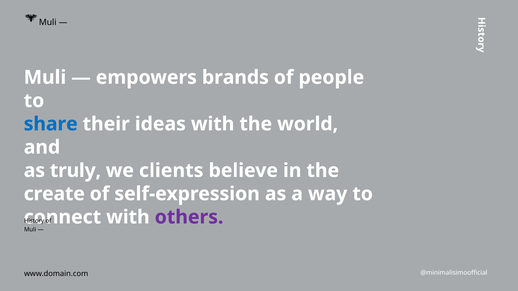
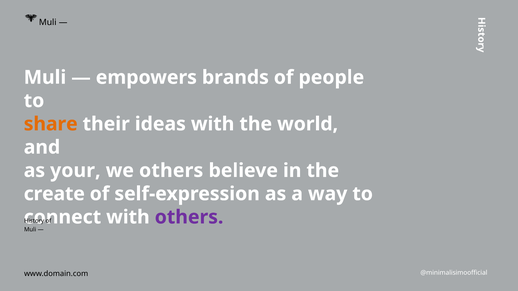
share colour: blue -> orange
truly: truly -> your
we clients: clients -> others
